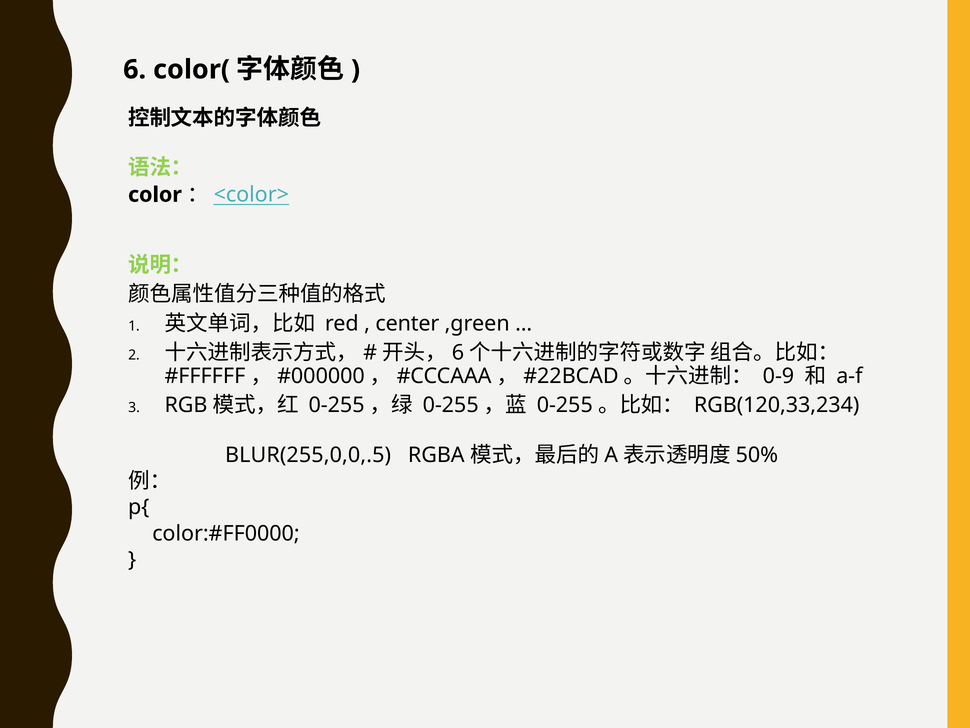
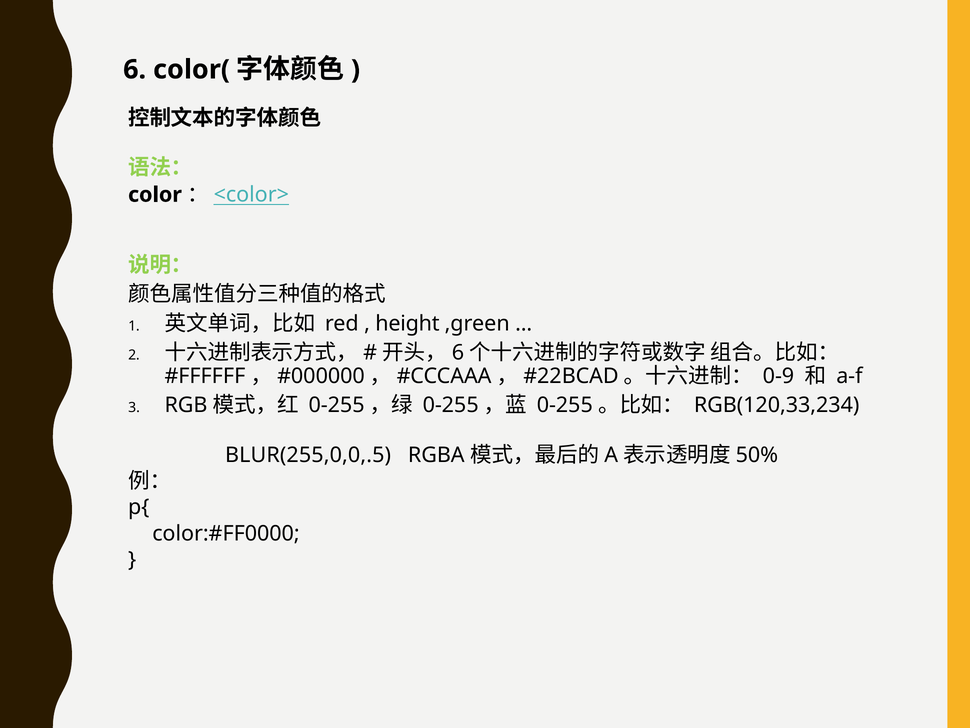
center: center -> height
